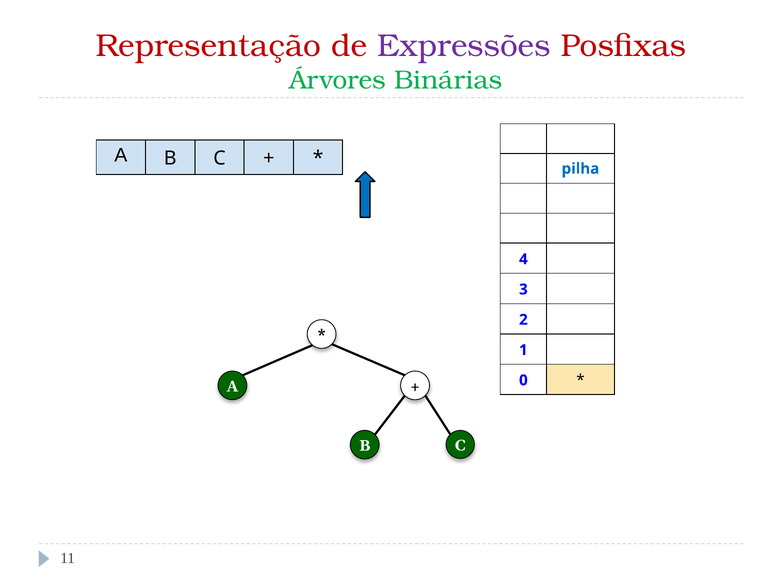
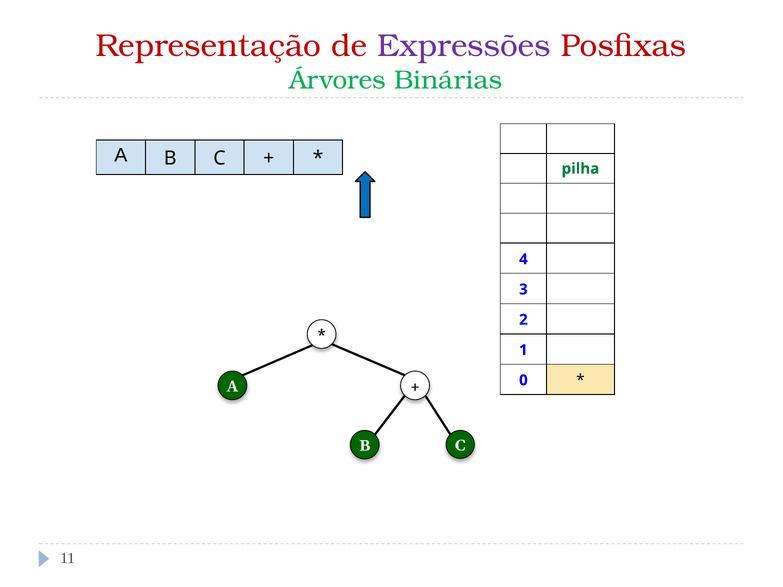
pilha colour: blue -> green
